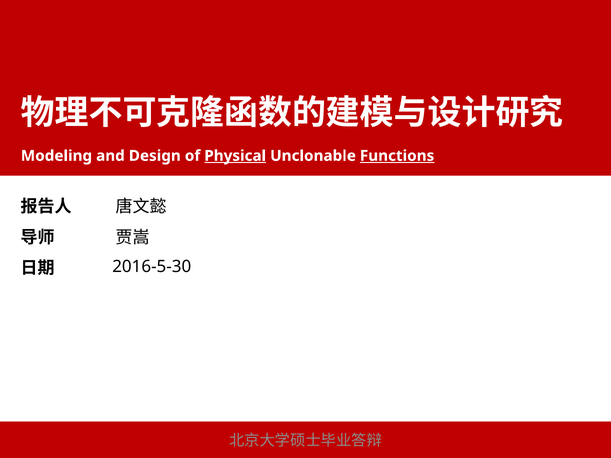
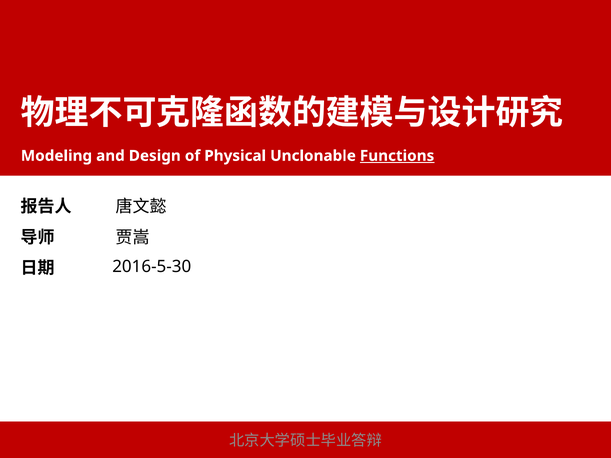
Physical underline: present -> none
